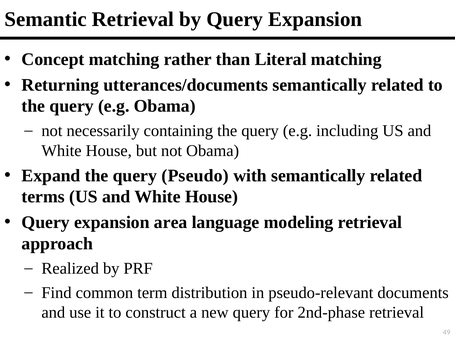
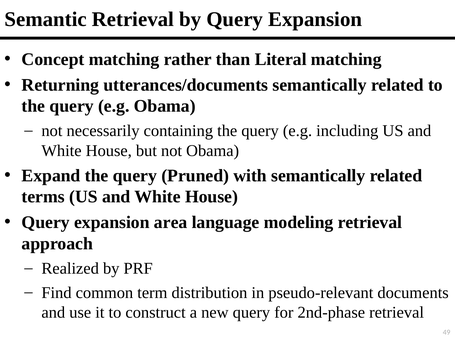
Pseudo: Pseudo -> Pruned
